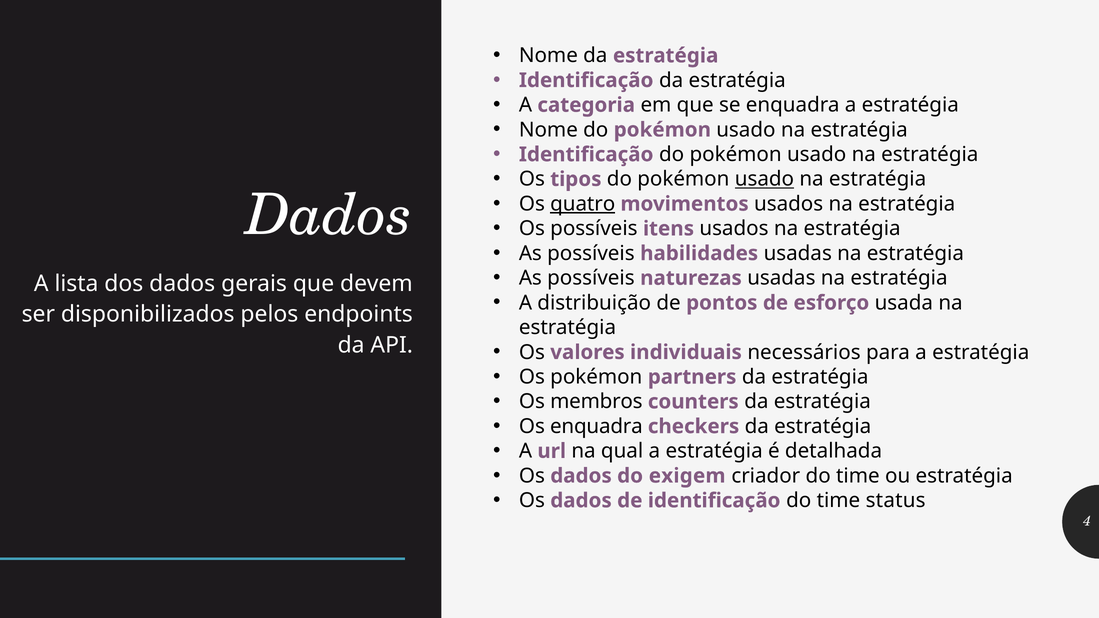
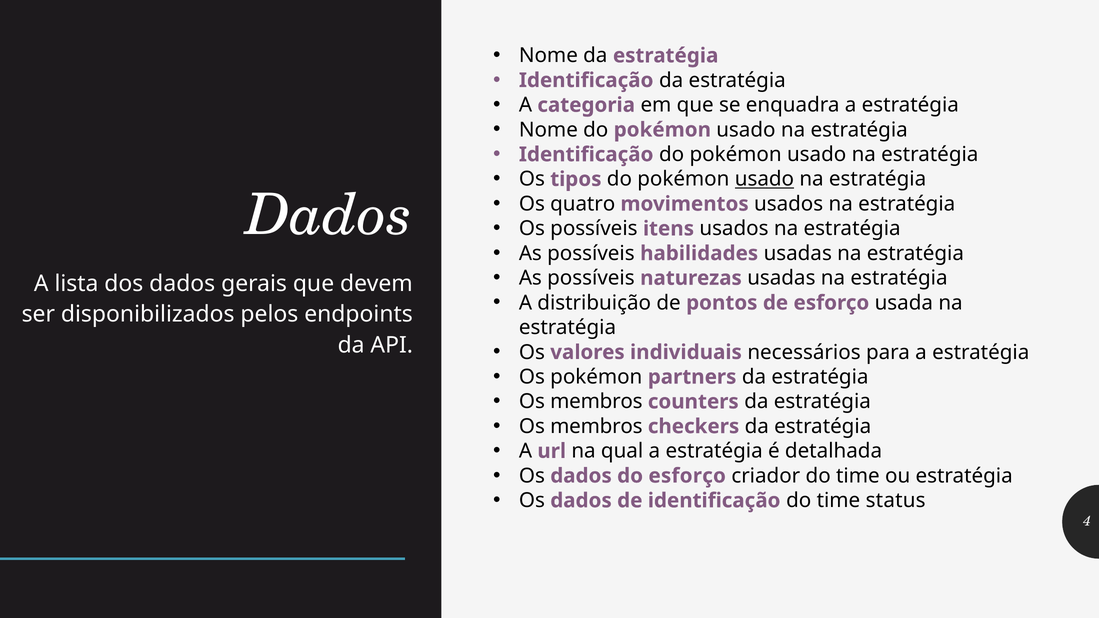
quatro underline: present -> none
enquadra at (596, 427): enquadra -> membros
do exigem: exigem -> esforço
